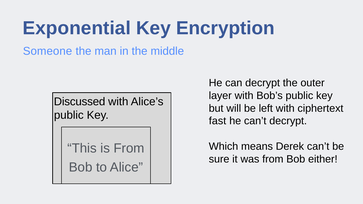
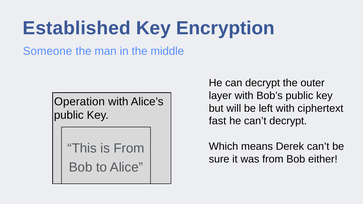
Exponential: Exponential -> Established
Discussed: Discussed -> Operation
